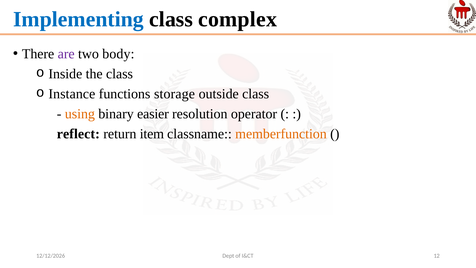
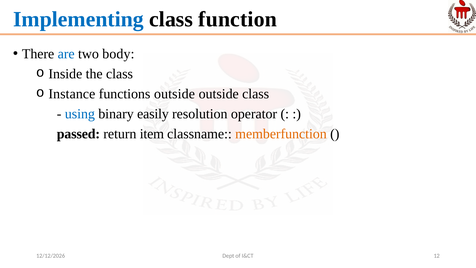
complex: complex -> function
are colour: purple -> blue
functions storage: storage -> outside
using colour: orange -> blue
easier: easier -> easily
reflect: reflect -> passed
